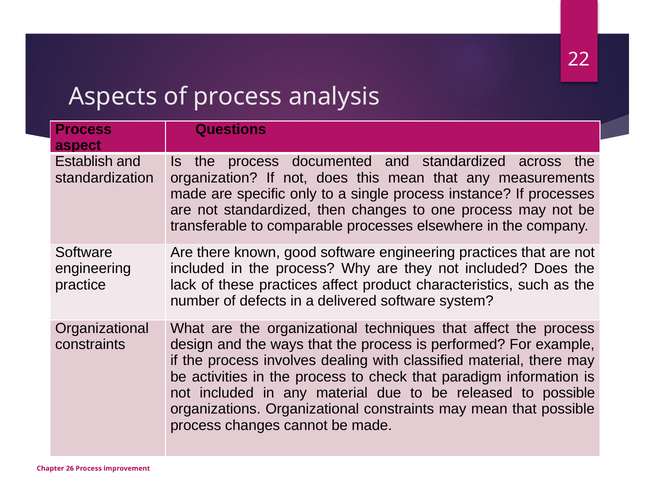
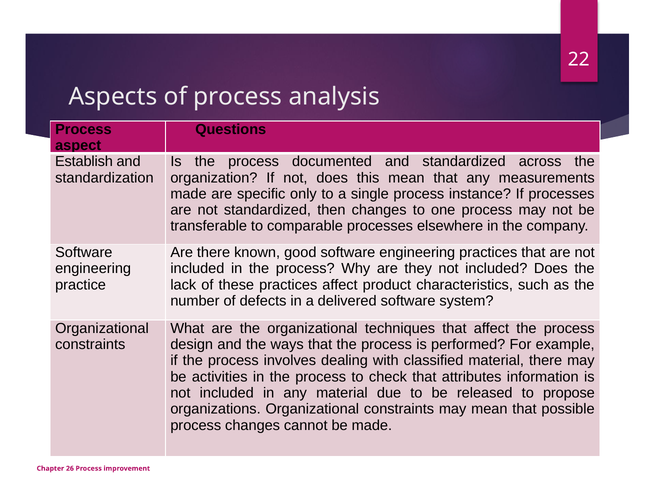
paradigm: paradigm -> attributes
to possible: possible -> propose
